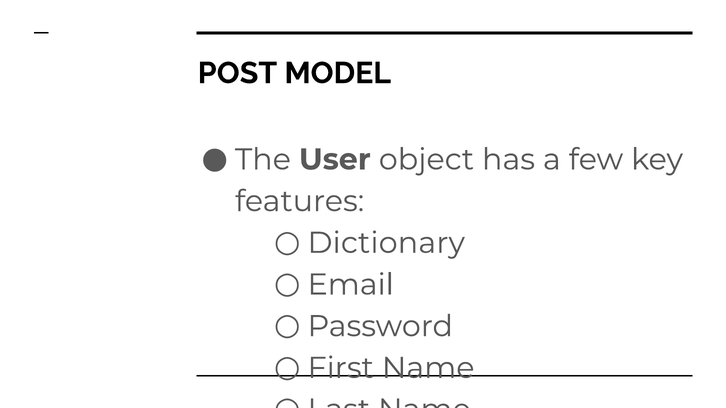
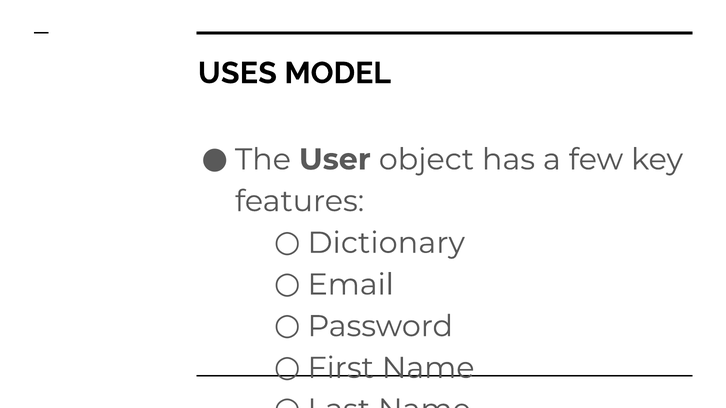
POST: POST -> USES
